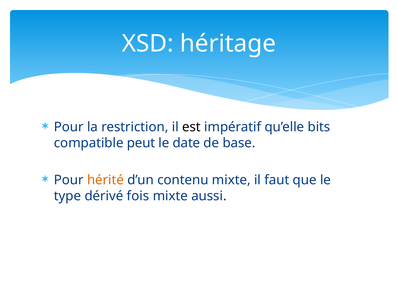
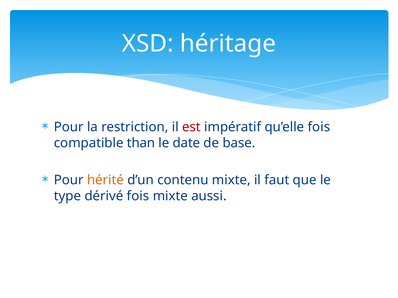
est colour: black -> red
qu’elle bits: bits -> fois
peut: peut -> than
